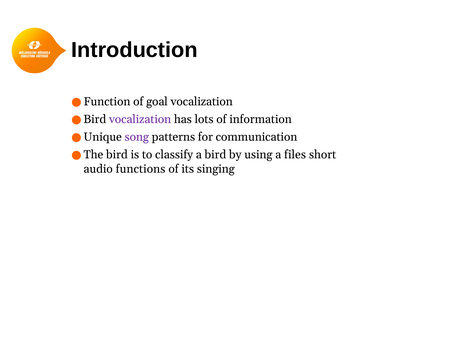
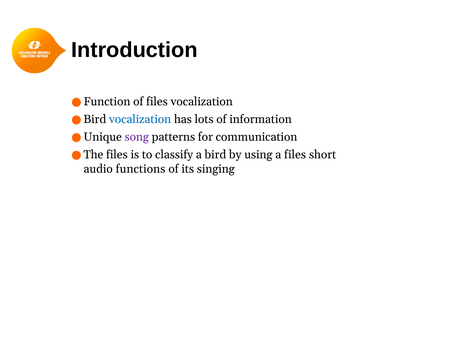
of goal: goal -> files
vocalization at (140, 119) colour: purple -> blue
The bird: bird -> files
